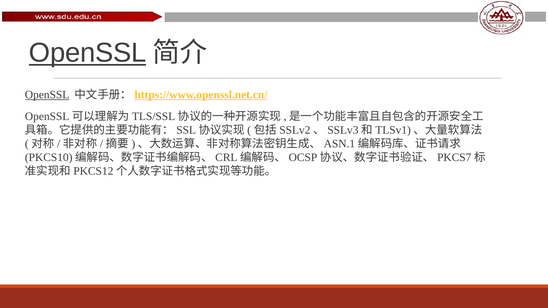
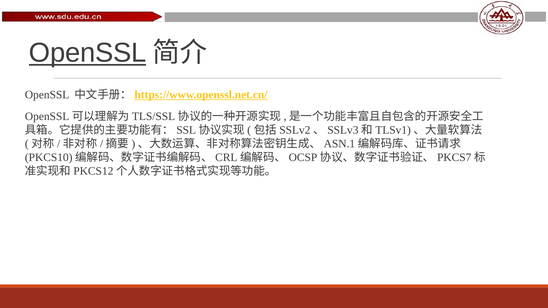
OpenSSL at (47, 95) underline: present -> none
